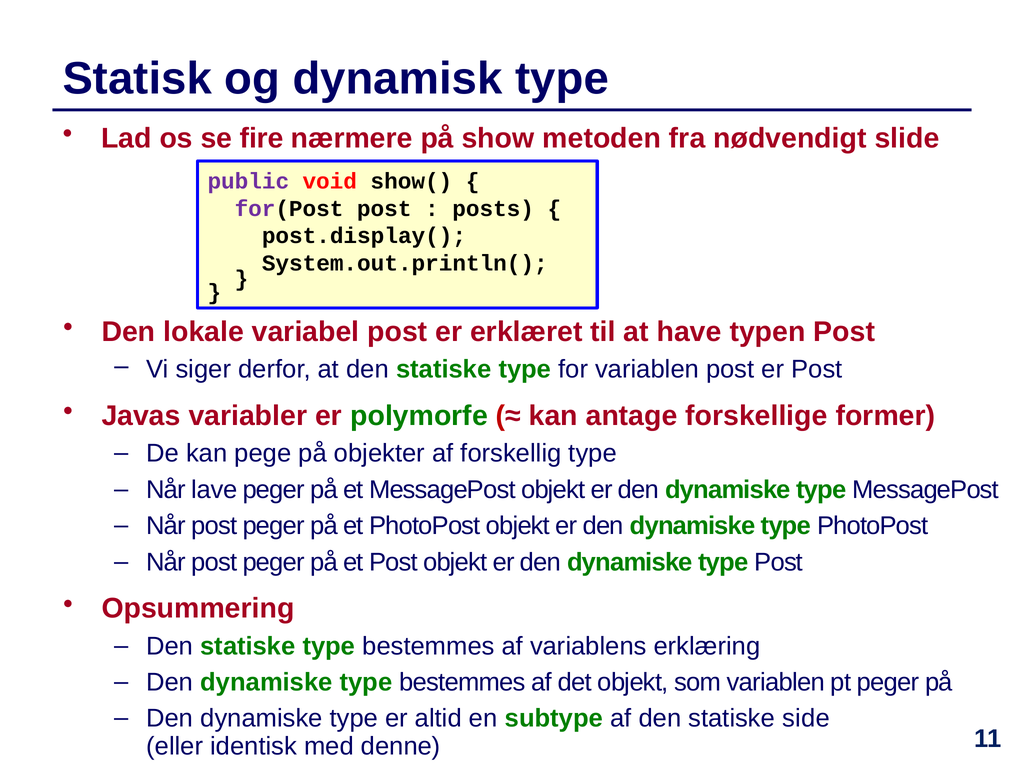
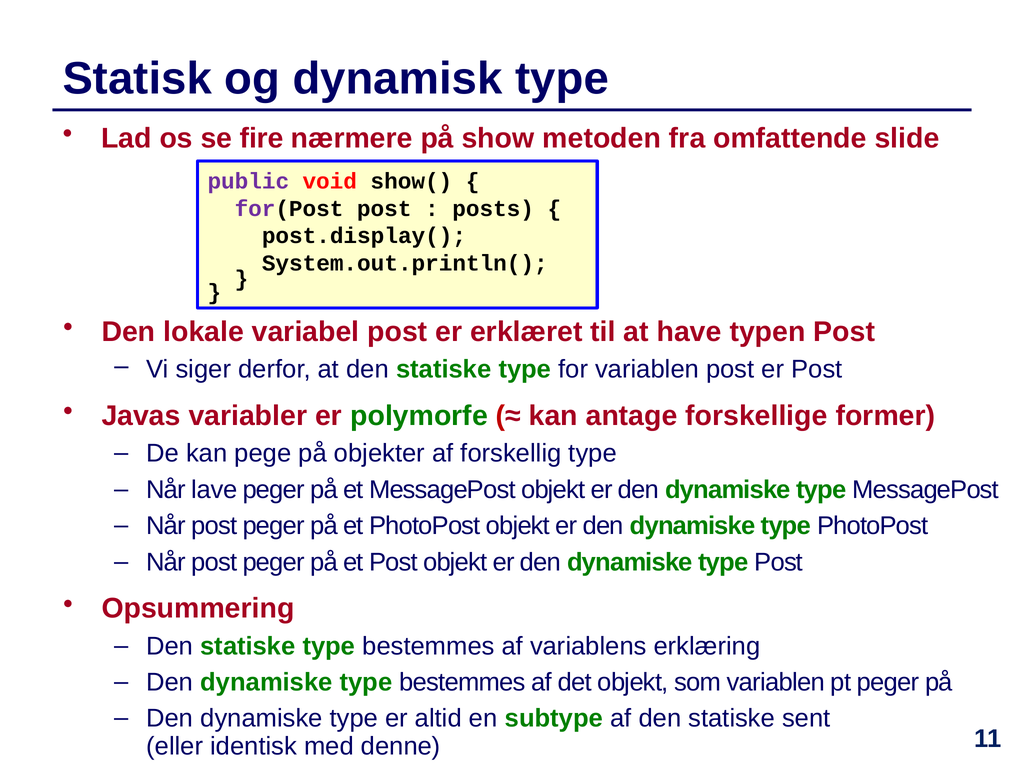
nødvendigt: nødvendigt -> omfattende
side: side -> sent
